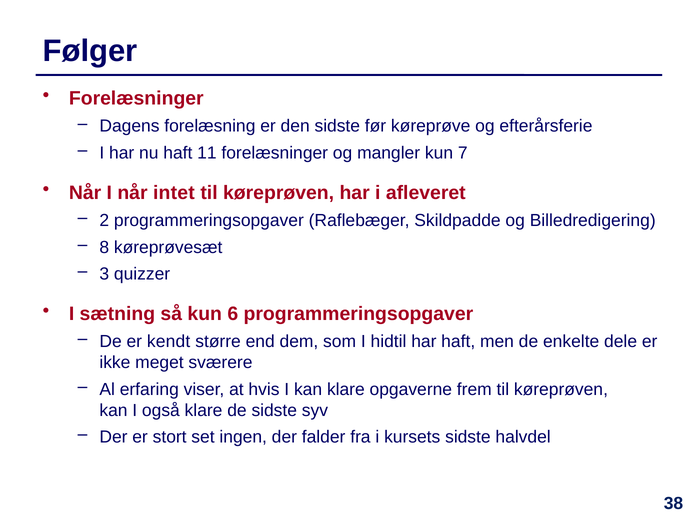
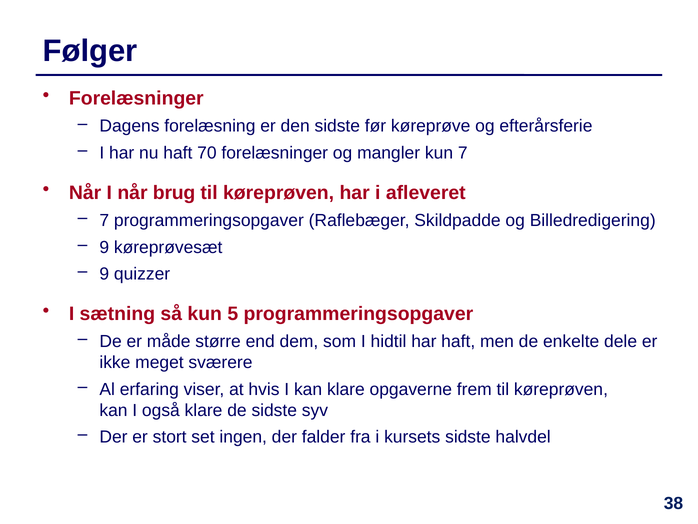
11: 11 -> 70
intet: intet -> brug
2 at (104, 220): 2 -> 7
8 at (104, 247): 8 -> 9
3 at (104, 274): 3 -> 9
6: 6 -> 5
kendt: kendt -> måde
